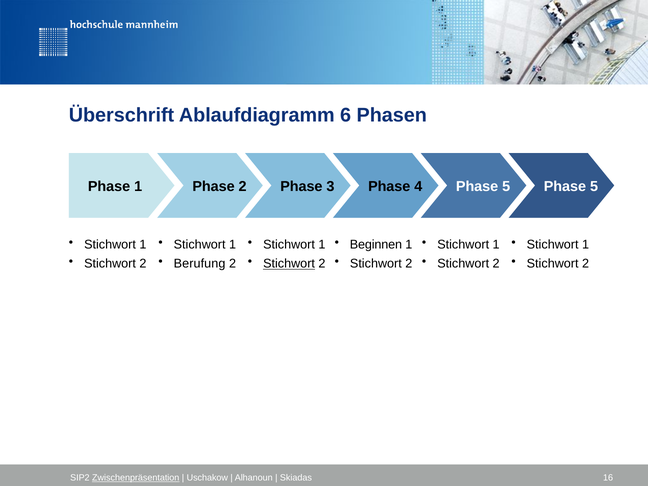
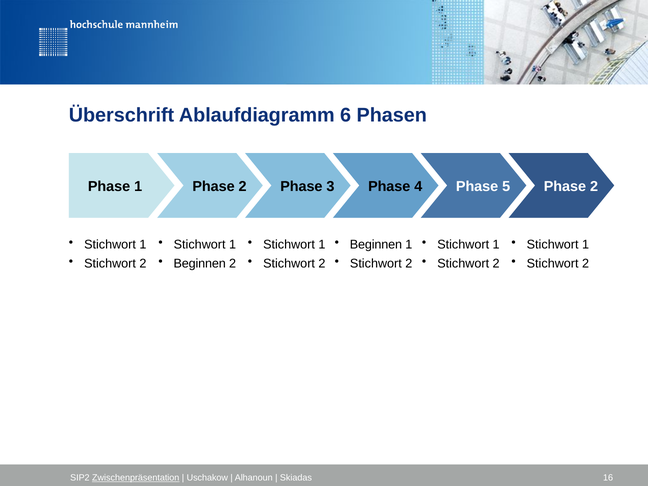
5 at (594, 186): 5 -> 2
Berufung at (200, 264): Berufung -> Beginnen
Stichwort at (289, 264) underline: present -> none
